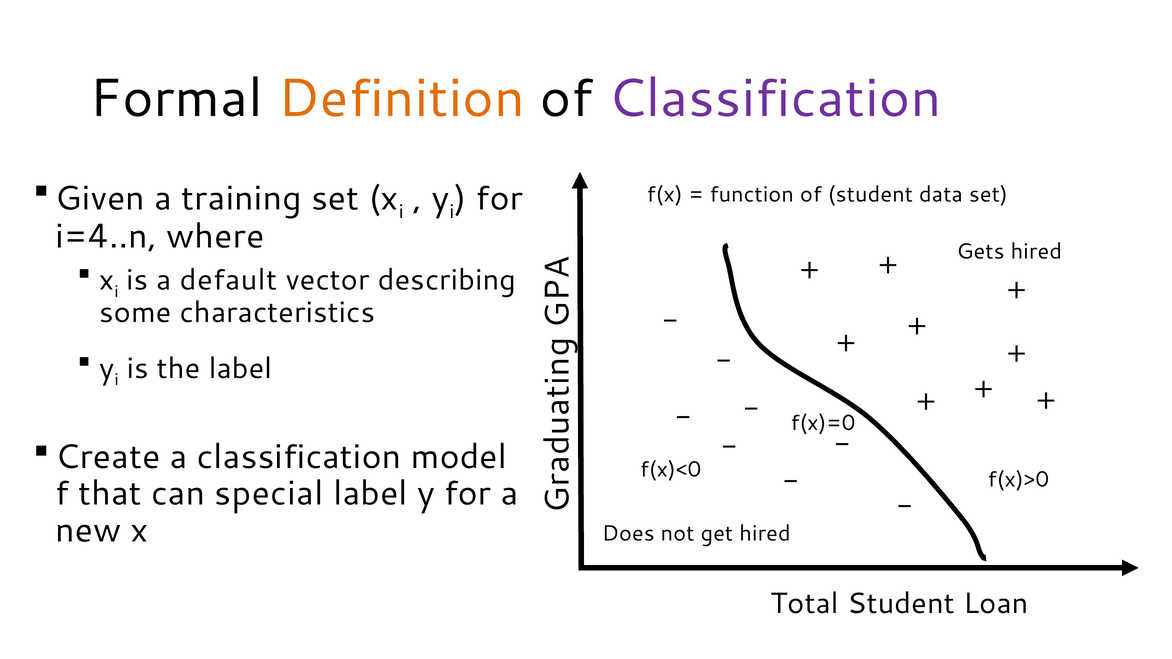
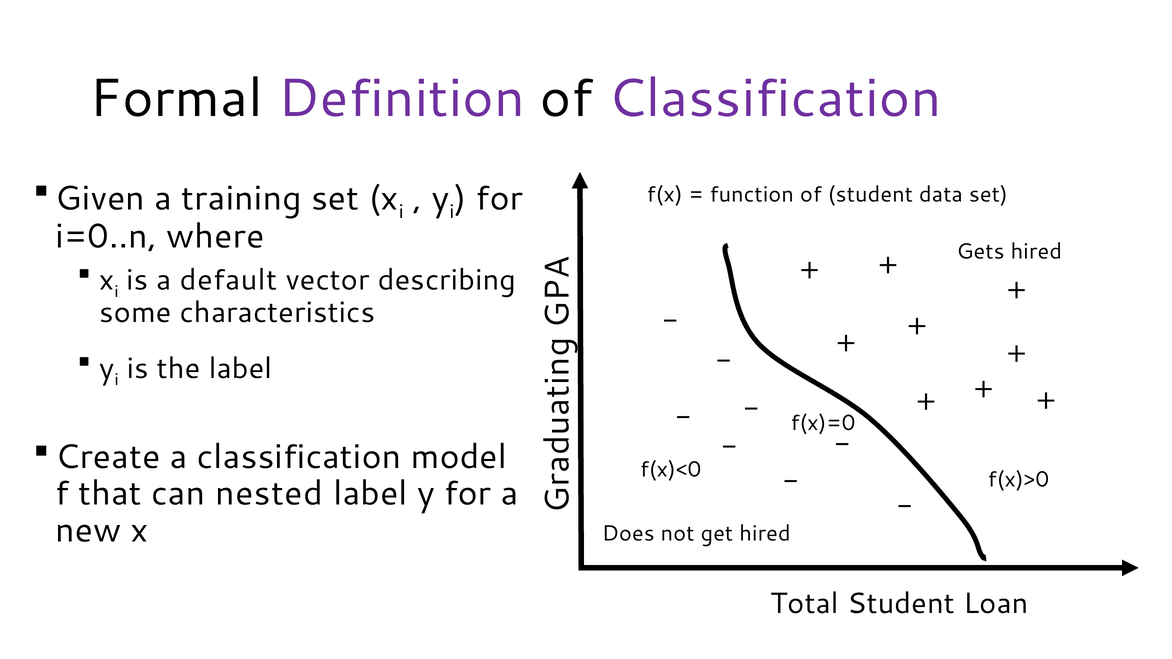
Definition colour: orange -> purple
i=4..n: i=4..n -> i=0..n
special: special -> nested
